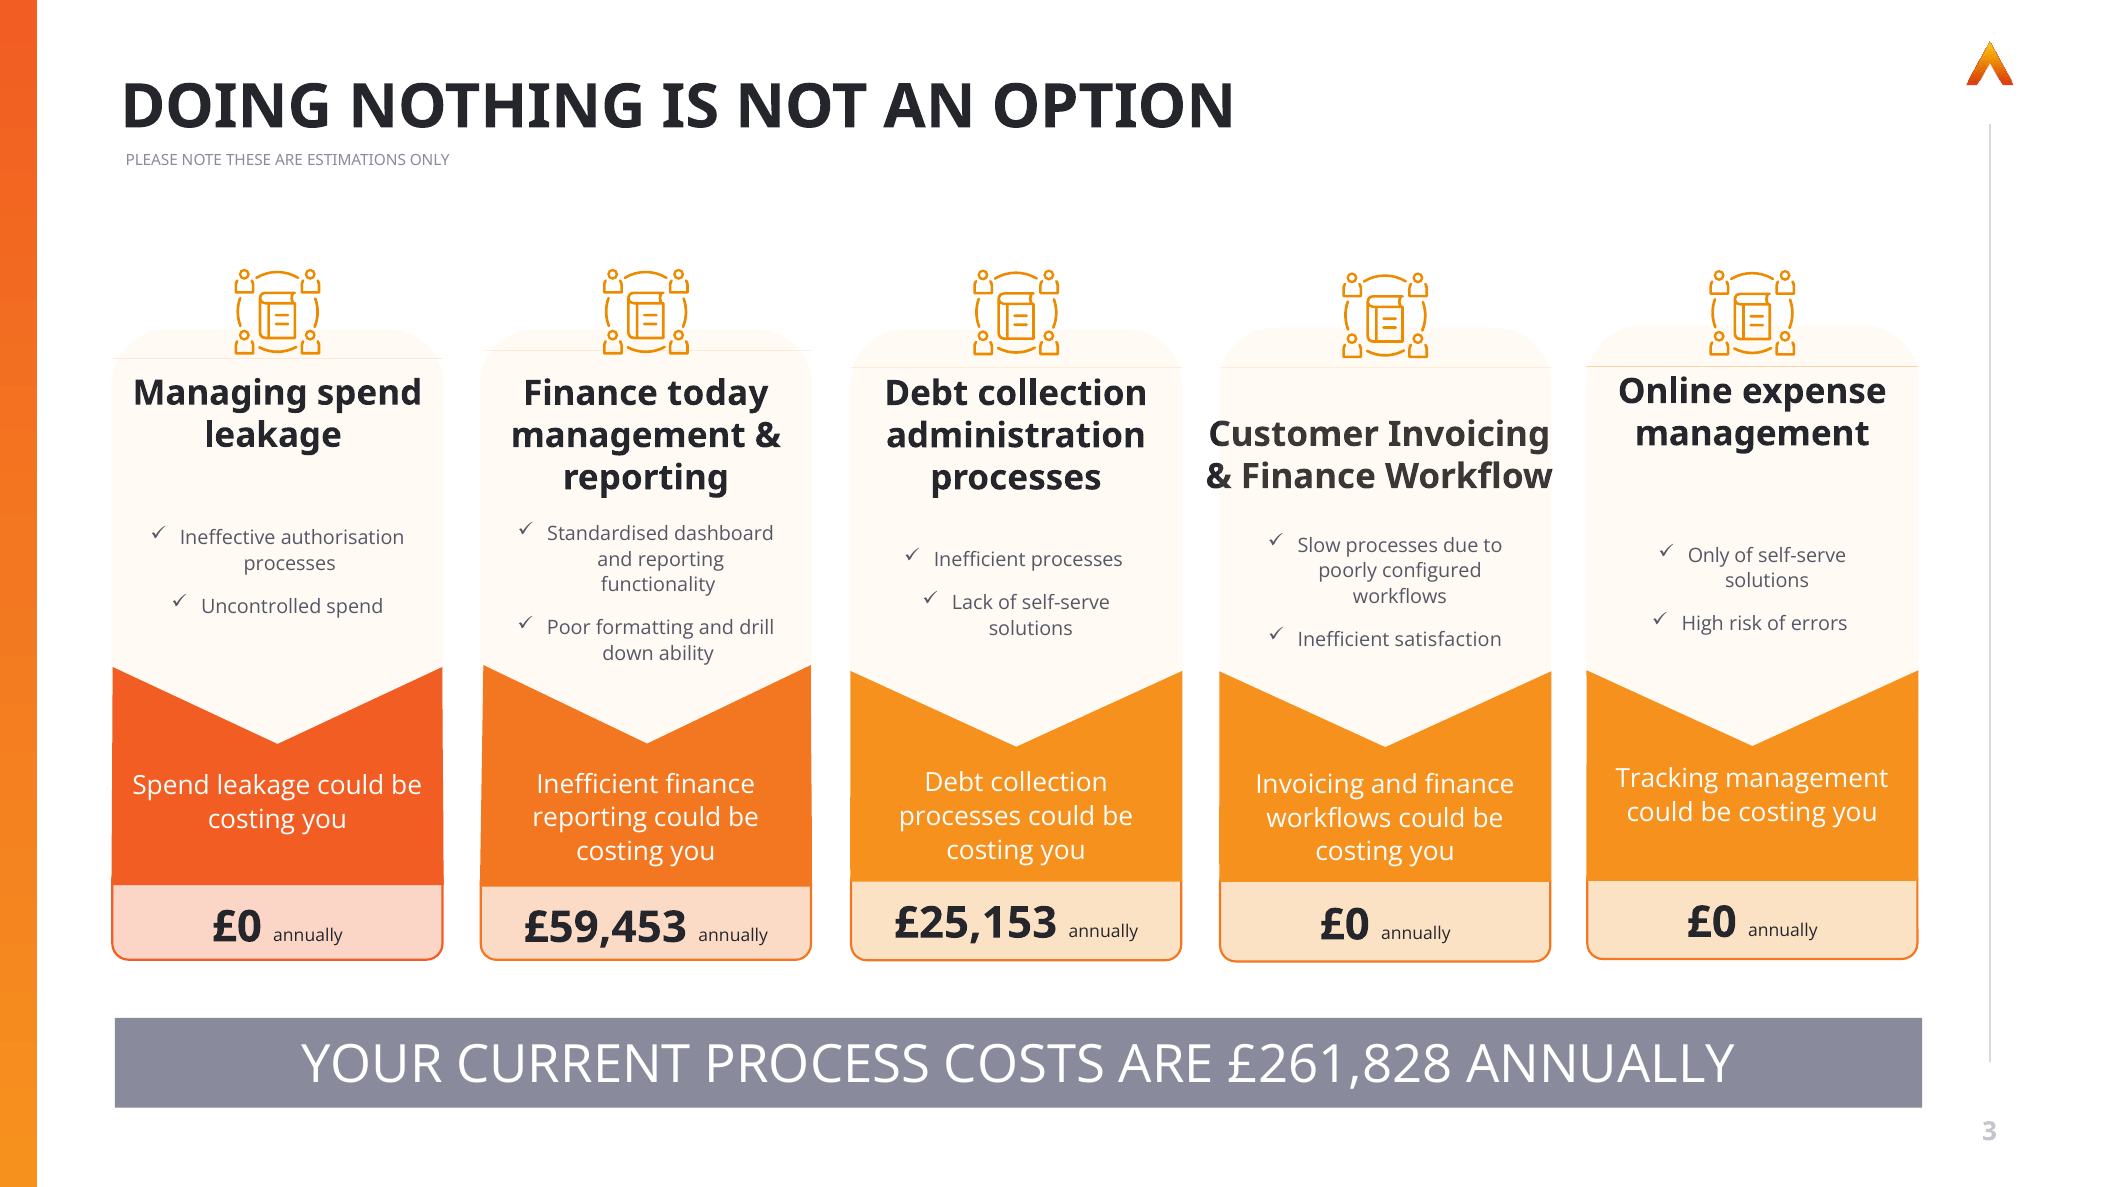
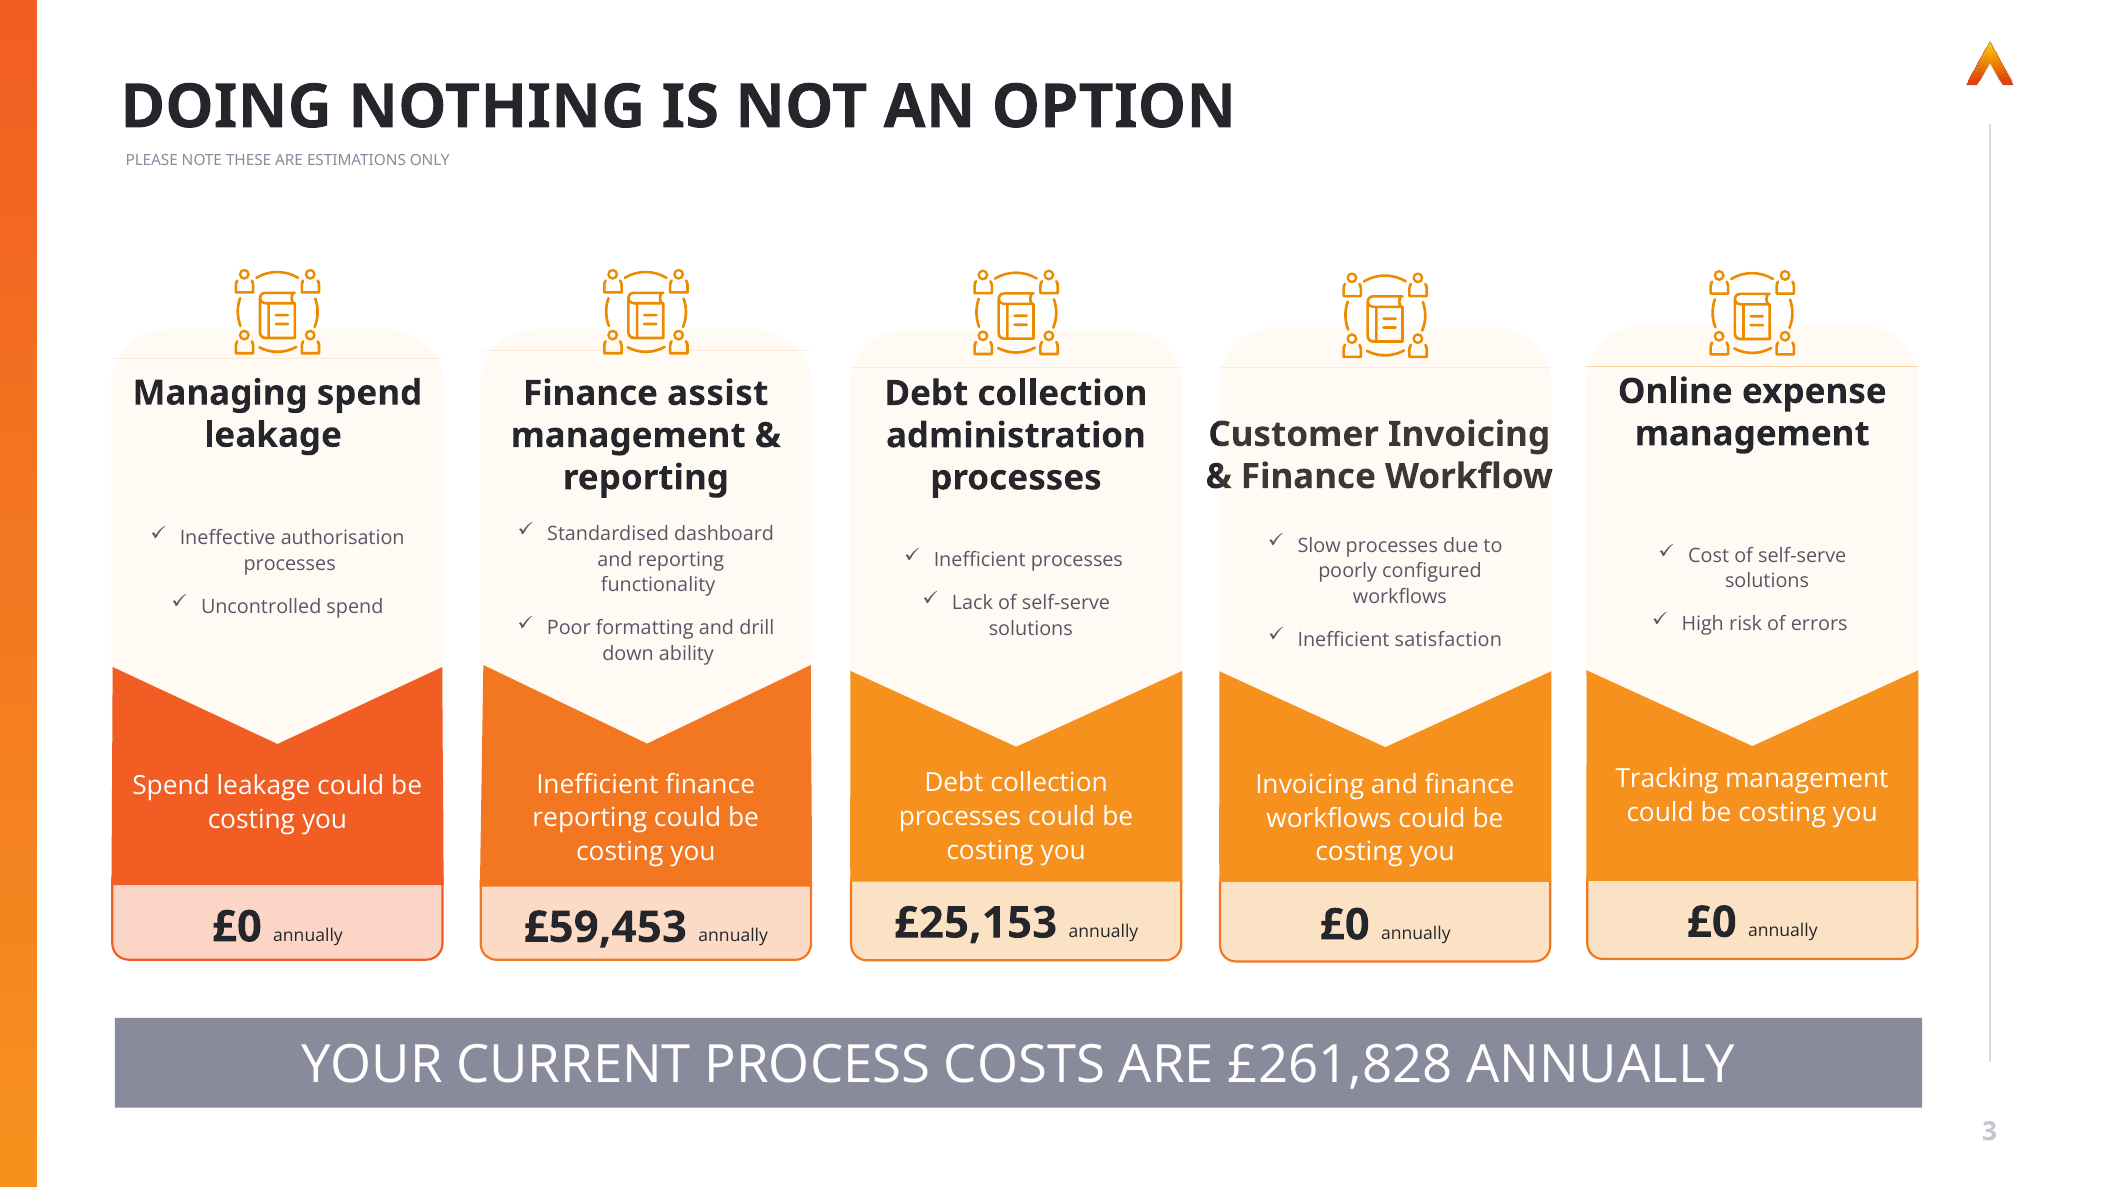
today: today -> assist
Only at (1709, 556): Only -> Cost
